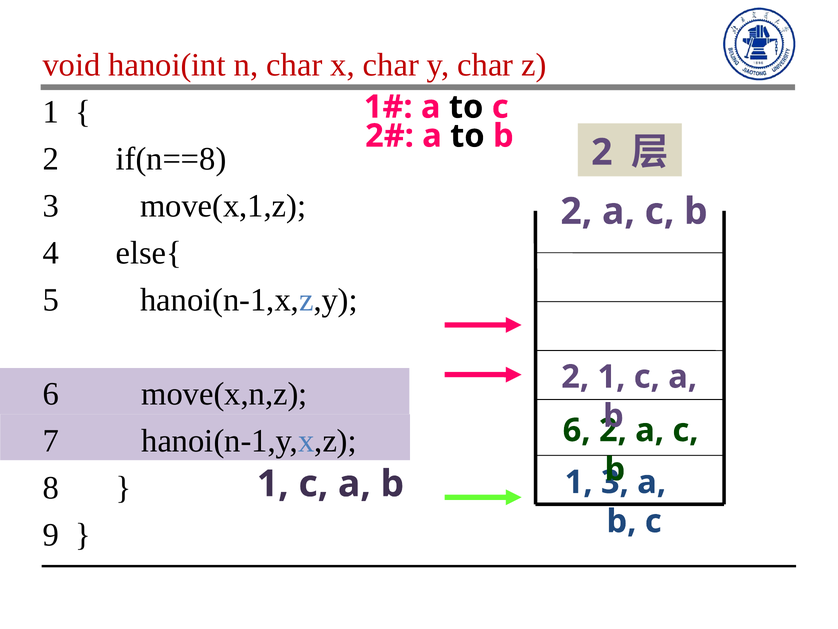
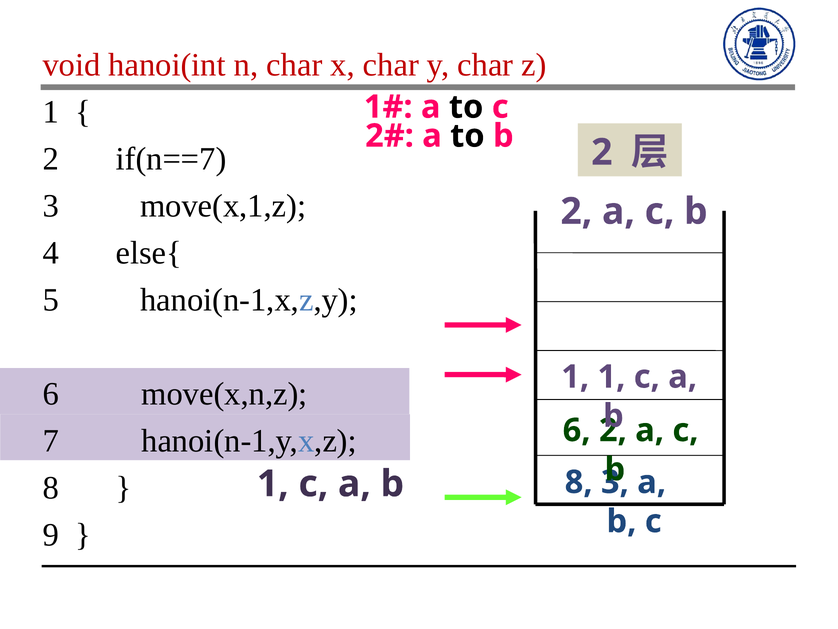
if(n==8: if(n==8 -> if(n==7
2 at (575, 377): 2 -> 1
1 at (579, 482): 1 -> 8
